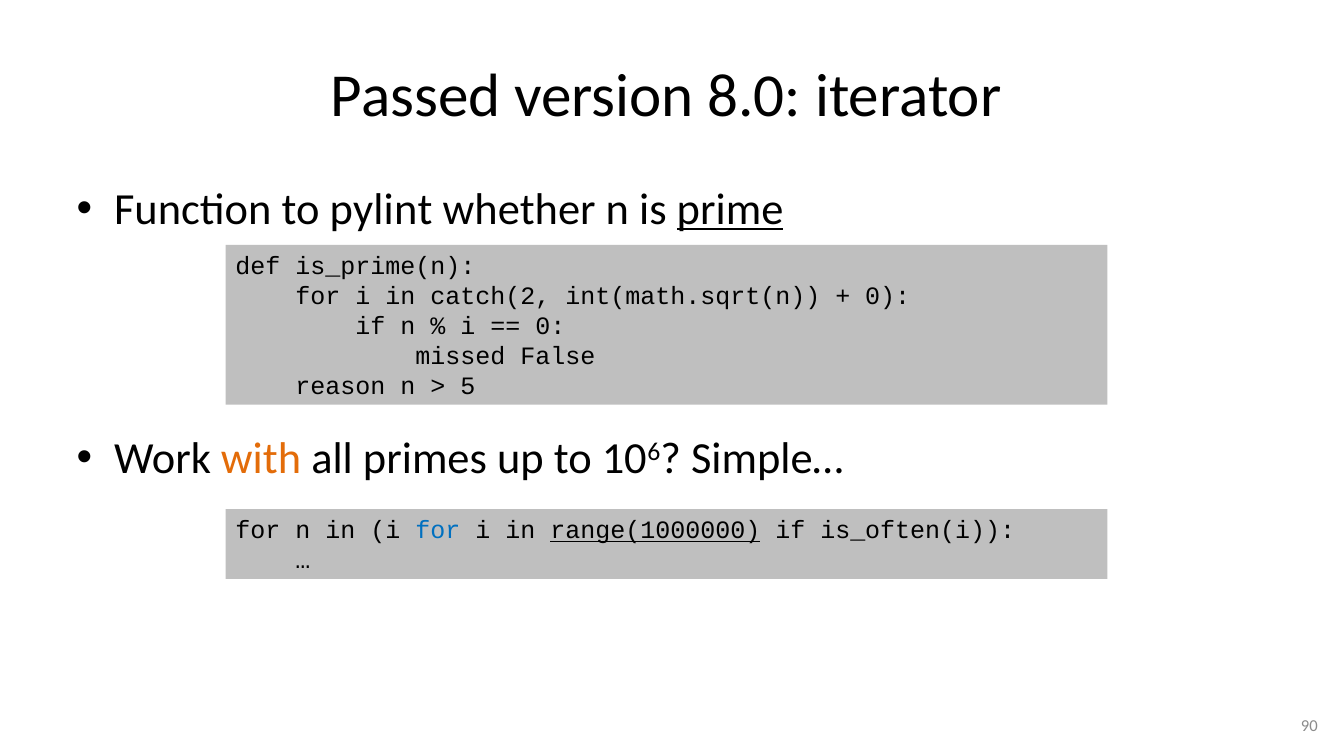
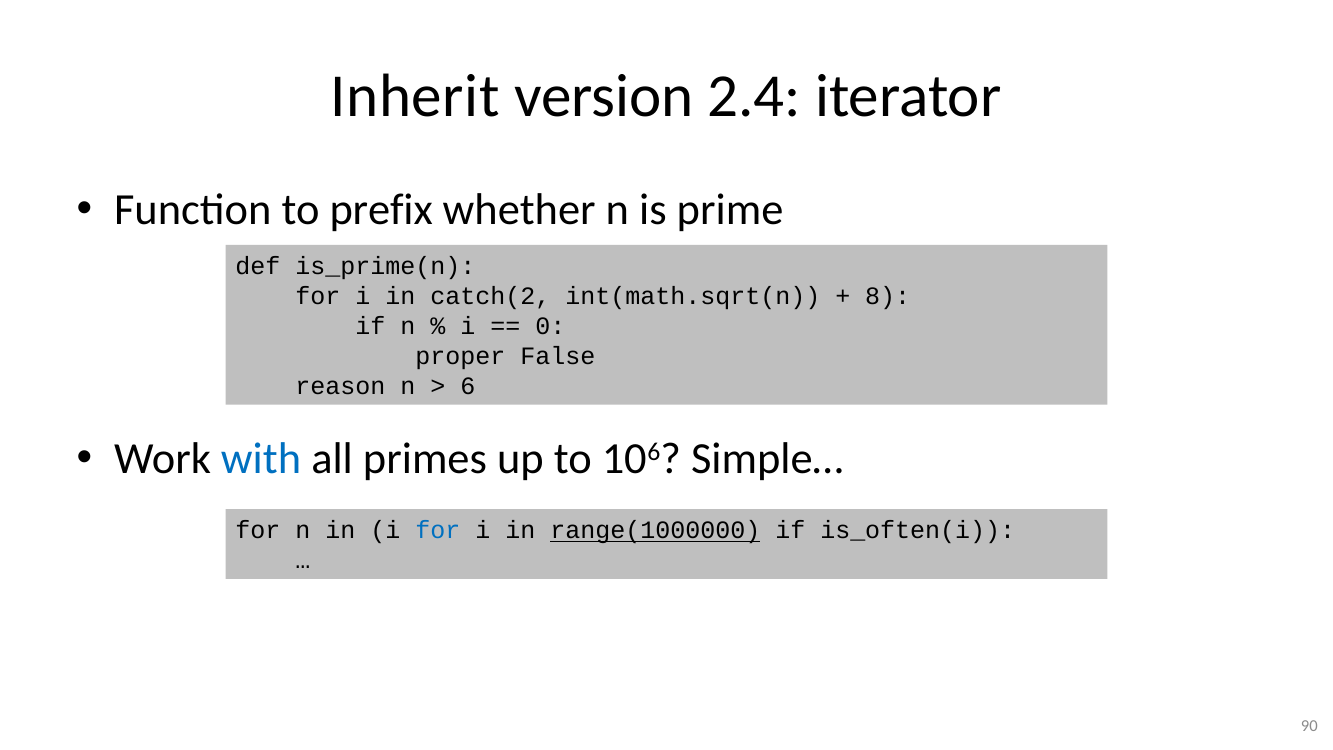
Passed: Passed -> Inherit
8.0: 8.0 -> 2.4
pylint: pylint -> prefix
prime underline: present -> none
0 at (888, 296): 0 -> 8
missed: missed -> proper
5: 5 -> 6
with colour: orange -> blue
